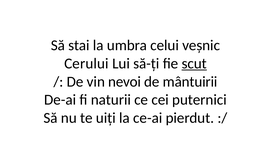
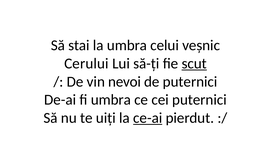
de mântuirii: mântuirii -> puternici
fi naturii: naturii -> umbra
ce-ai underline: none -> present
